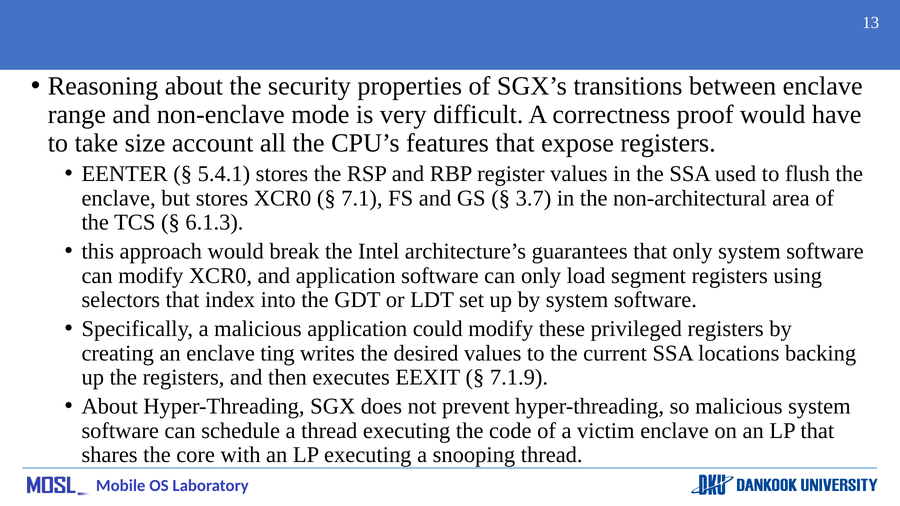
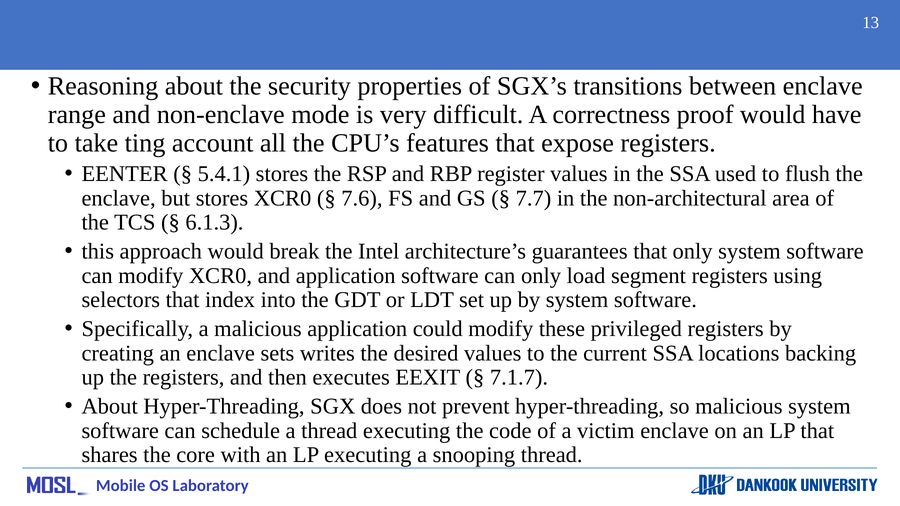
size: size -> ting
7.1: 7.1 -> 7.6
3.7: 3.7 -> 7.7
ting: ting -> sets
7.1.9: 7.1.9 -> 7.1.7
